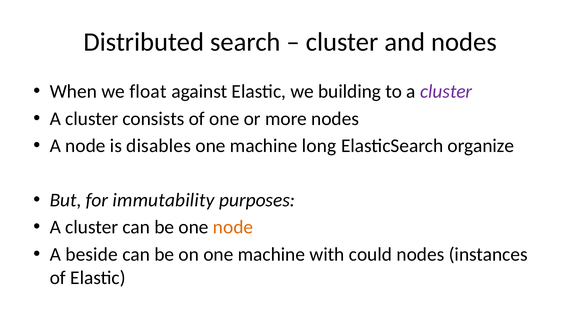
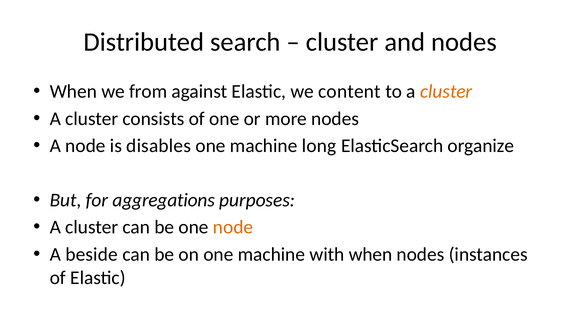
float: float -> from
building: building -> content
cluster at (446, 91) colour: purple -> orange
immutability: immutability -> aggregations
with could: could -> when
